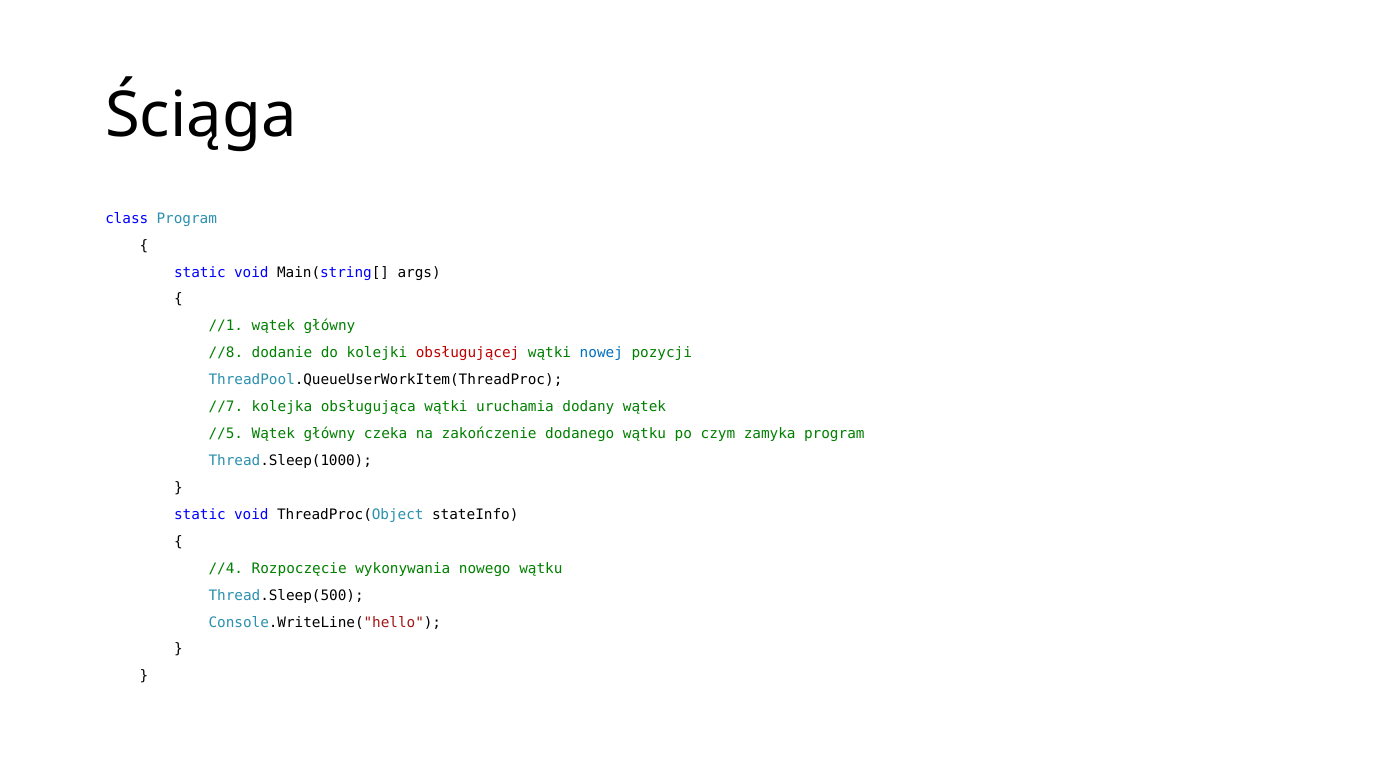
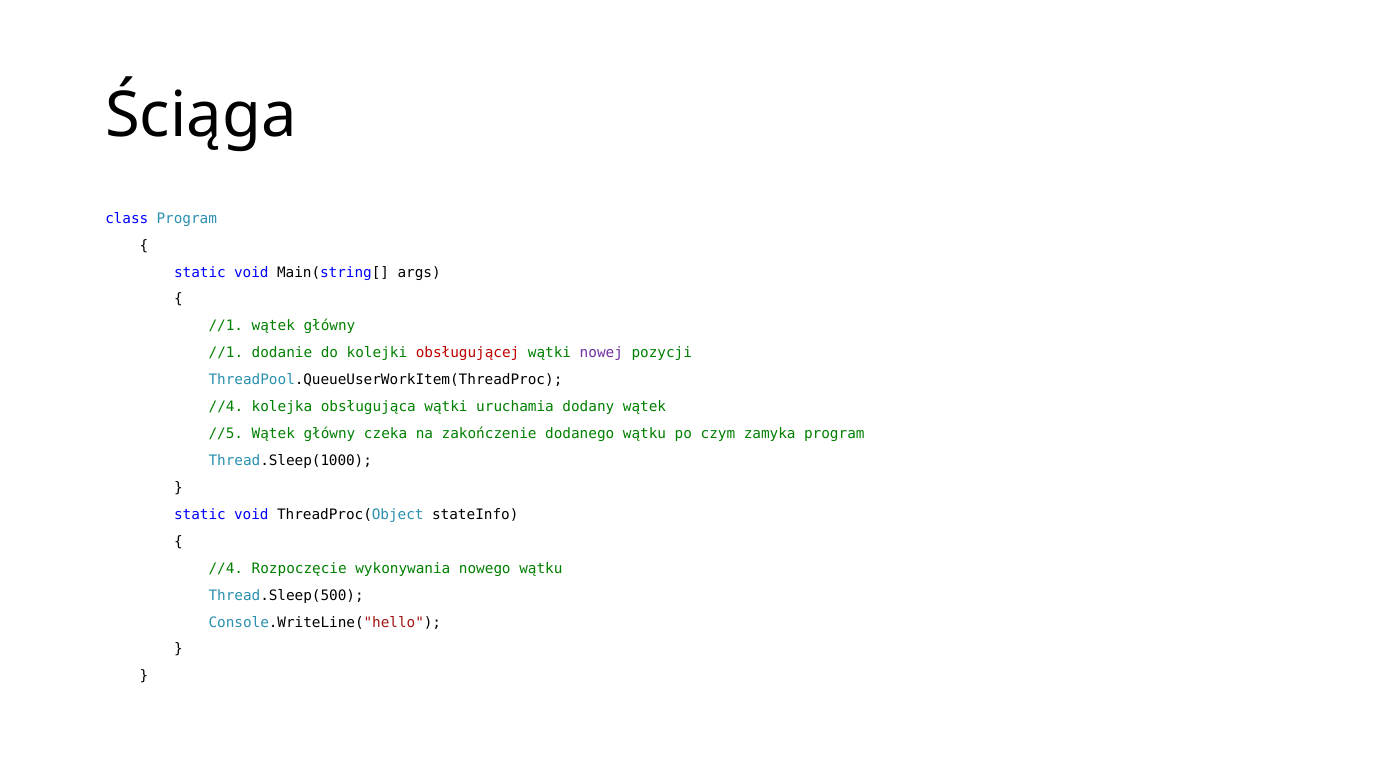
//8 at (226, 353): //8 -> //1
nowej colour: blue -> purple
//7 at (226, 407): //7 -> //4
